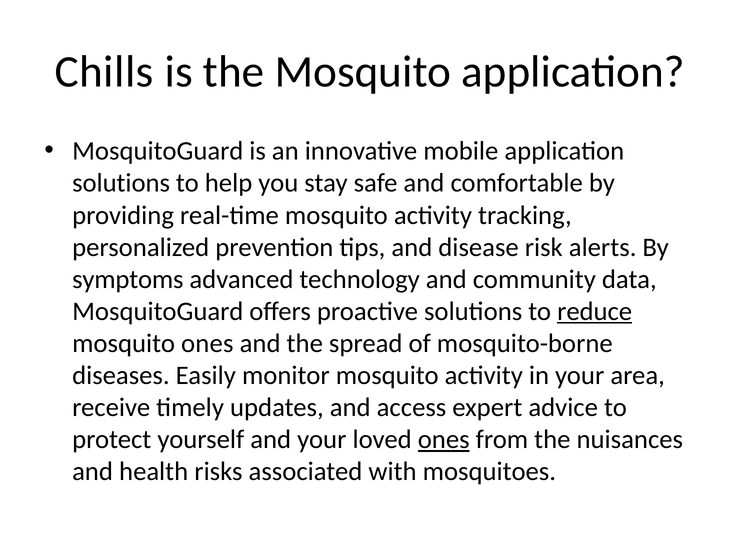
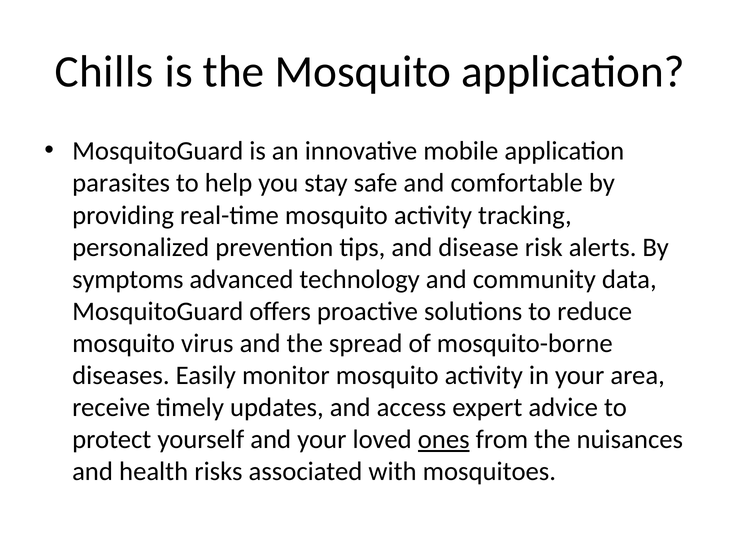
solutions at (121, 183): solutions -> parasites
reduce underline: present -> none
mosquito ones: ones -> virus
